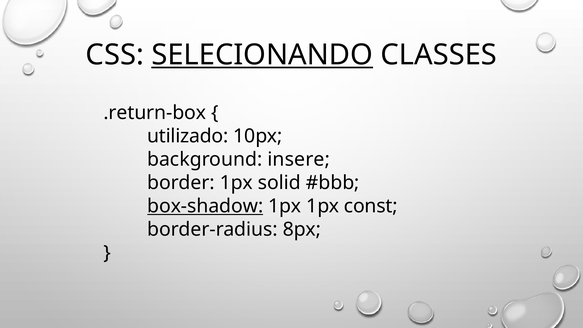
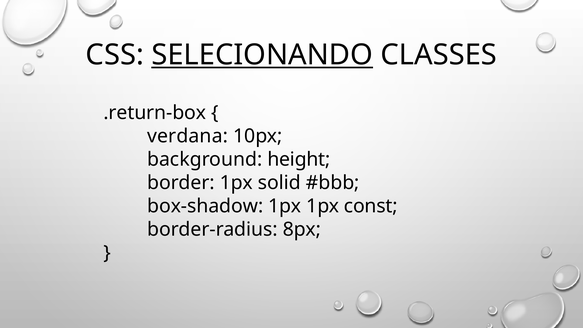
utilizado: utilizado -> verdana
insere: insere -> height
box-shadow underline: present -> none
